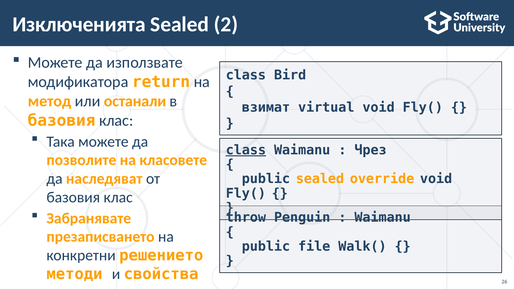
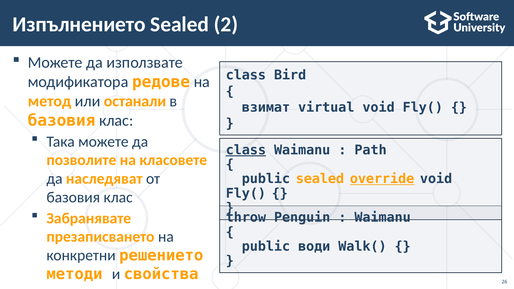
Изключенията: Изключенията -> Изпълнението
return: return -> редове
Чрез: Чрез -> Path
override underline: none -> present
file: file -> води
